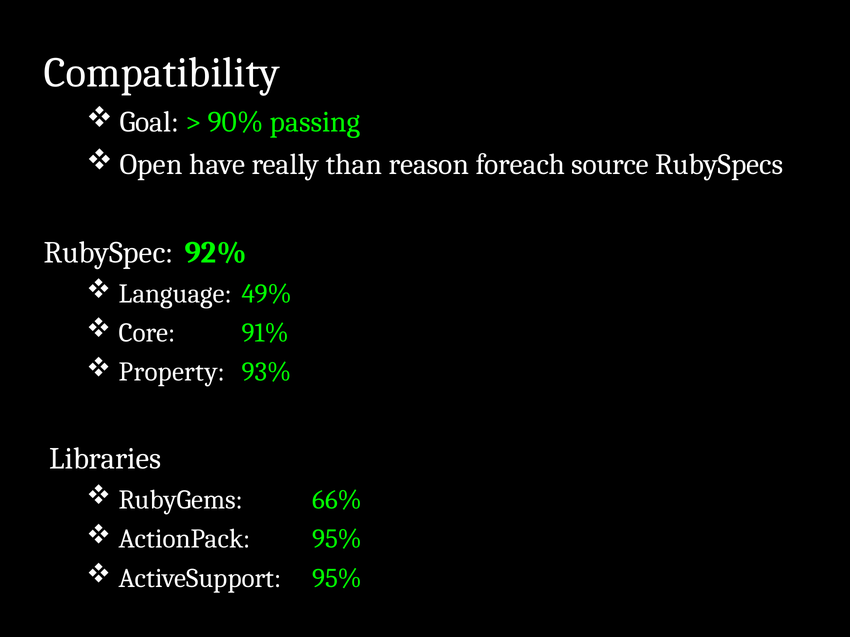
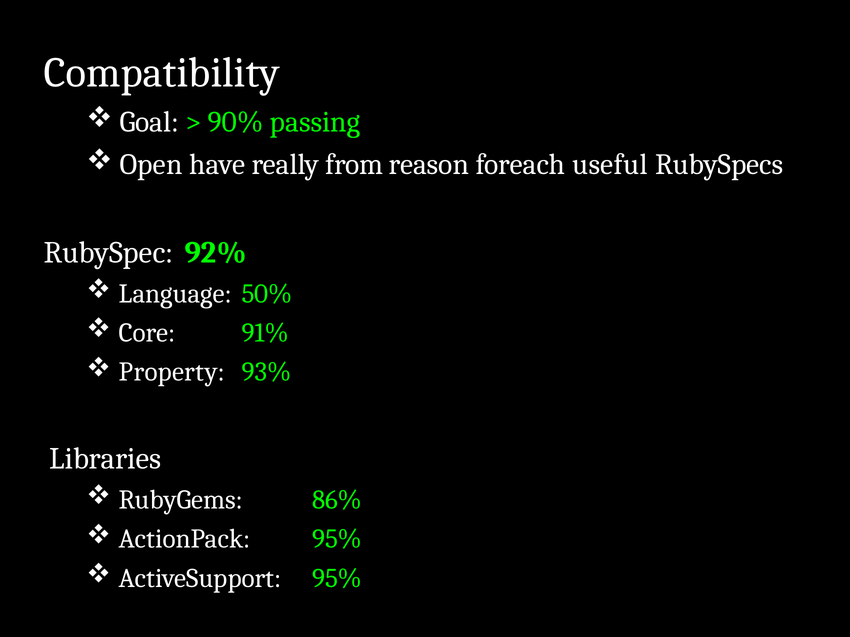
than: than -> from
source: source -> useful
49%: 49% -> 50%
66%: 66% -> 86%
